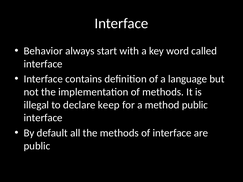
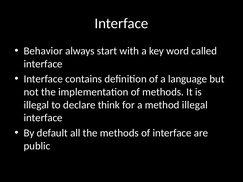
keep: keep -> think
method public: public -> illegal
